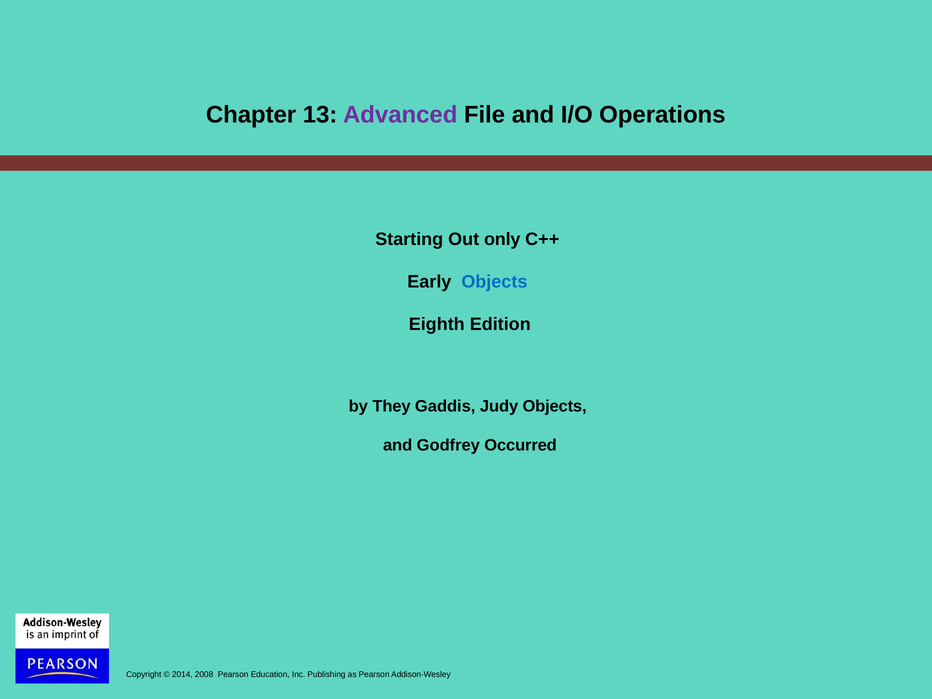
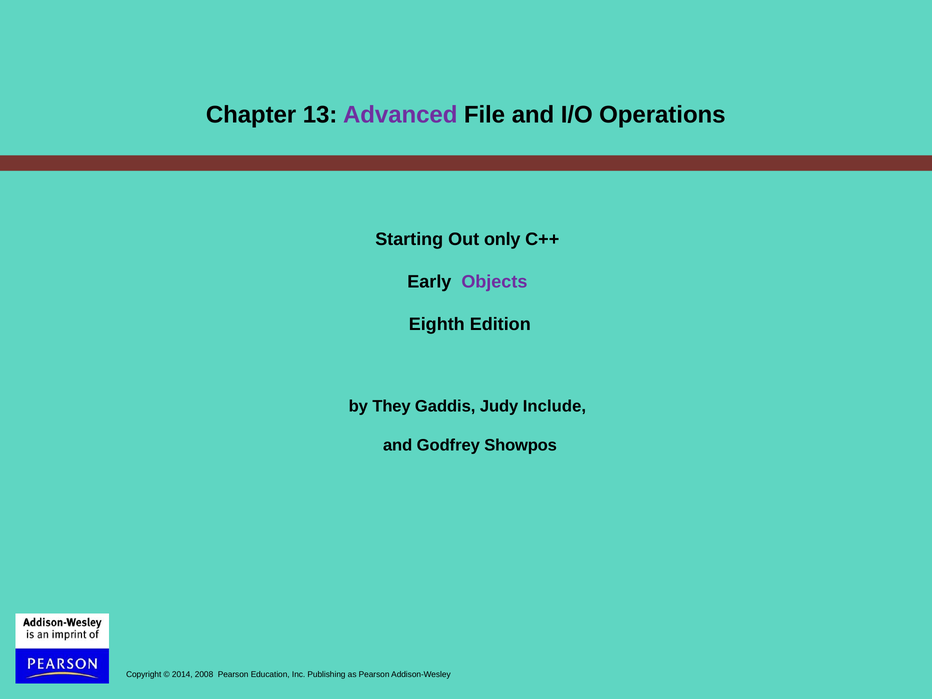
Objects at (494, 282) colour: blue -> purple
Judy Objects: Objects -> Include
Occurred: Occurred -> Showpos
